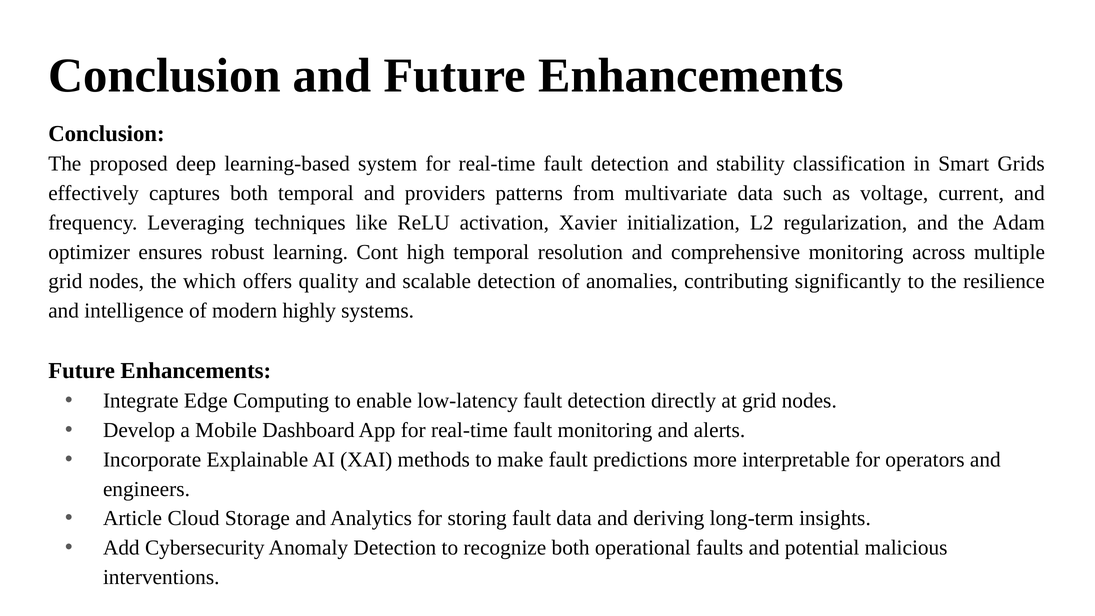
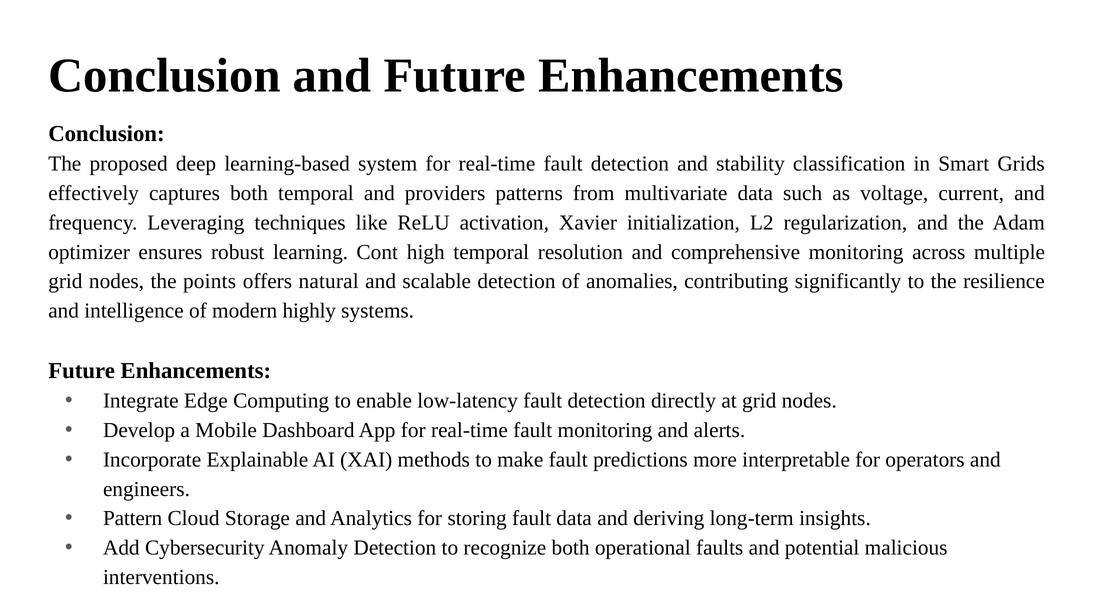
which: which -> points
quality: quality -> natural
Article: Article -> Pattern
